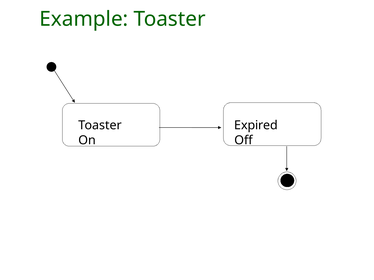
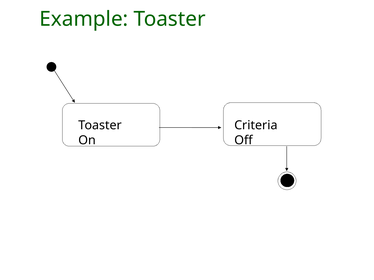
Expired: Expired -> Criteria
